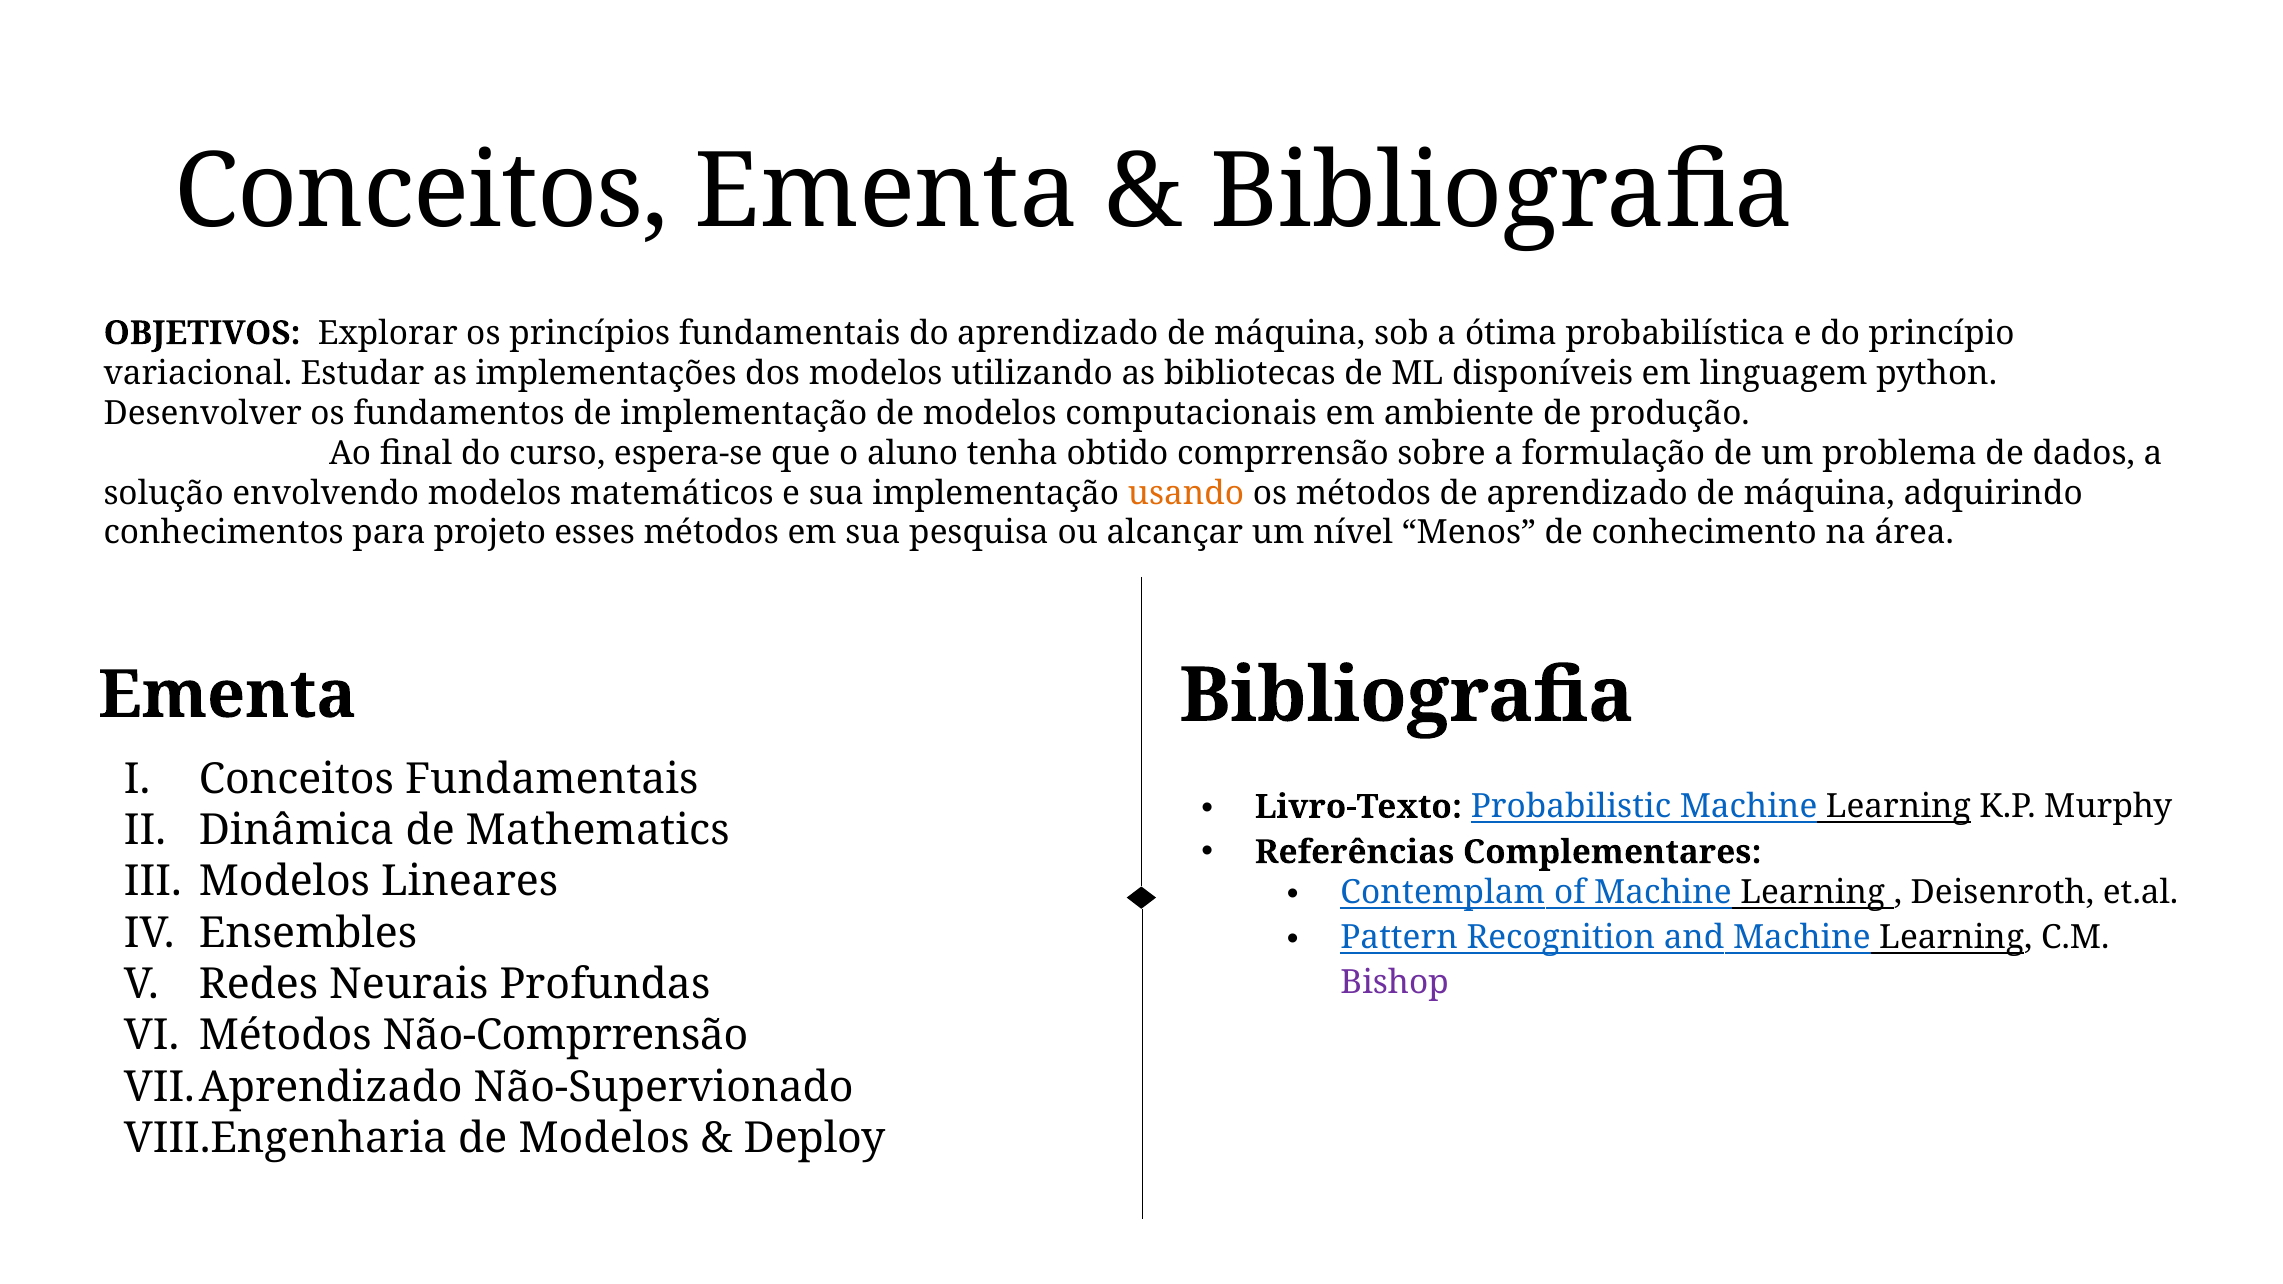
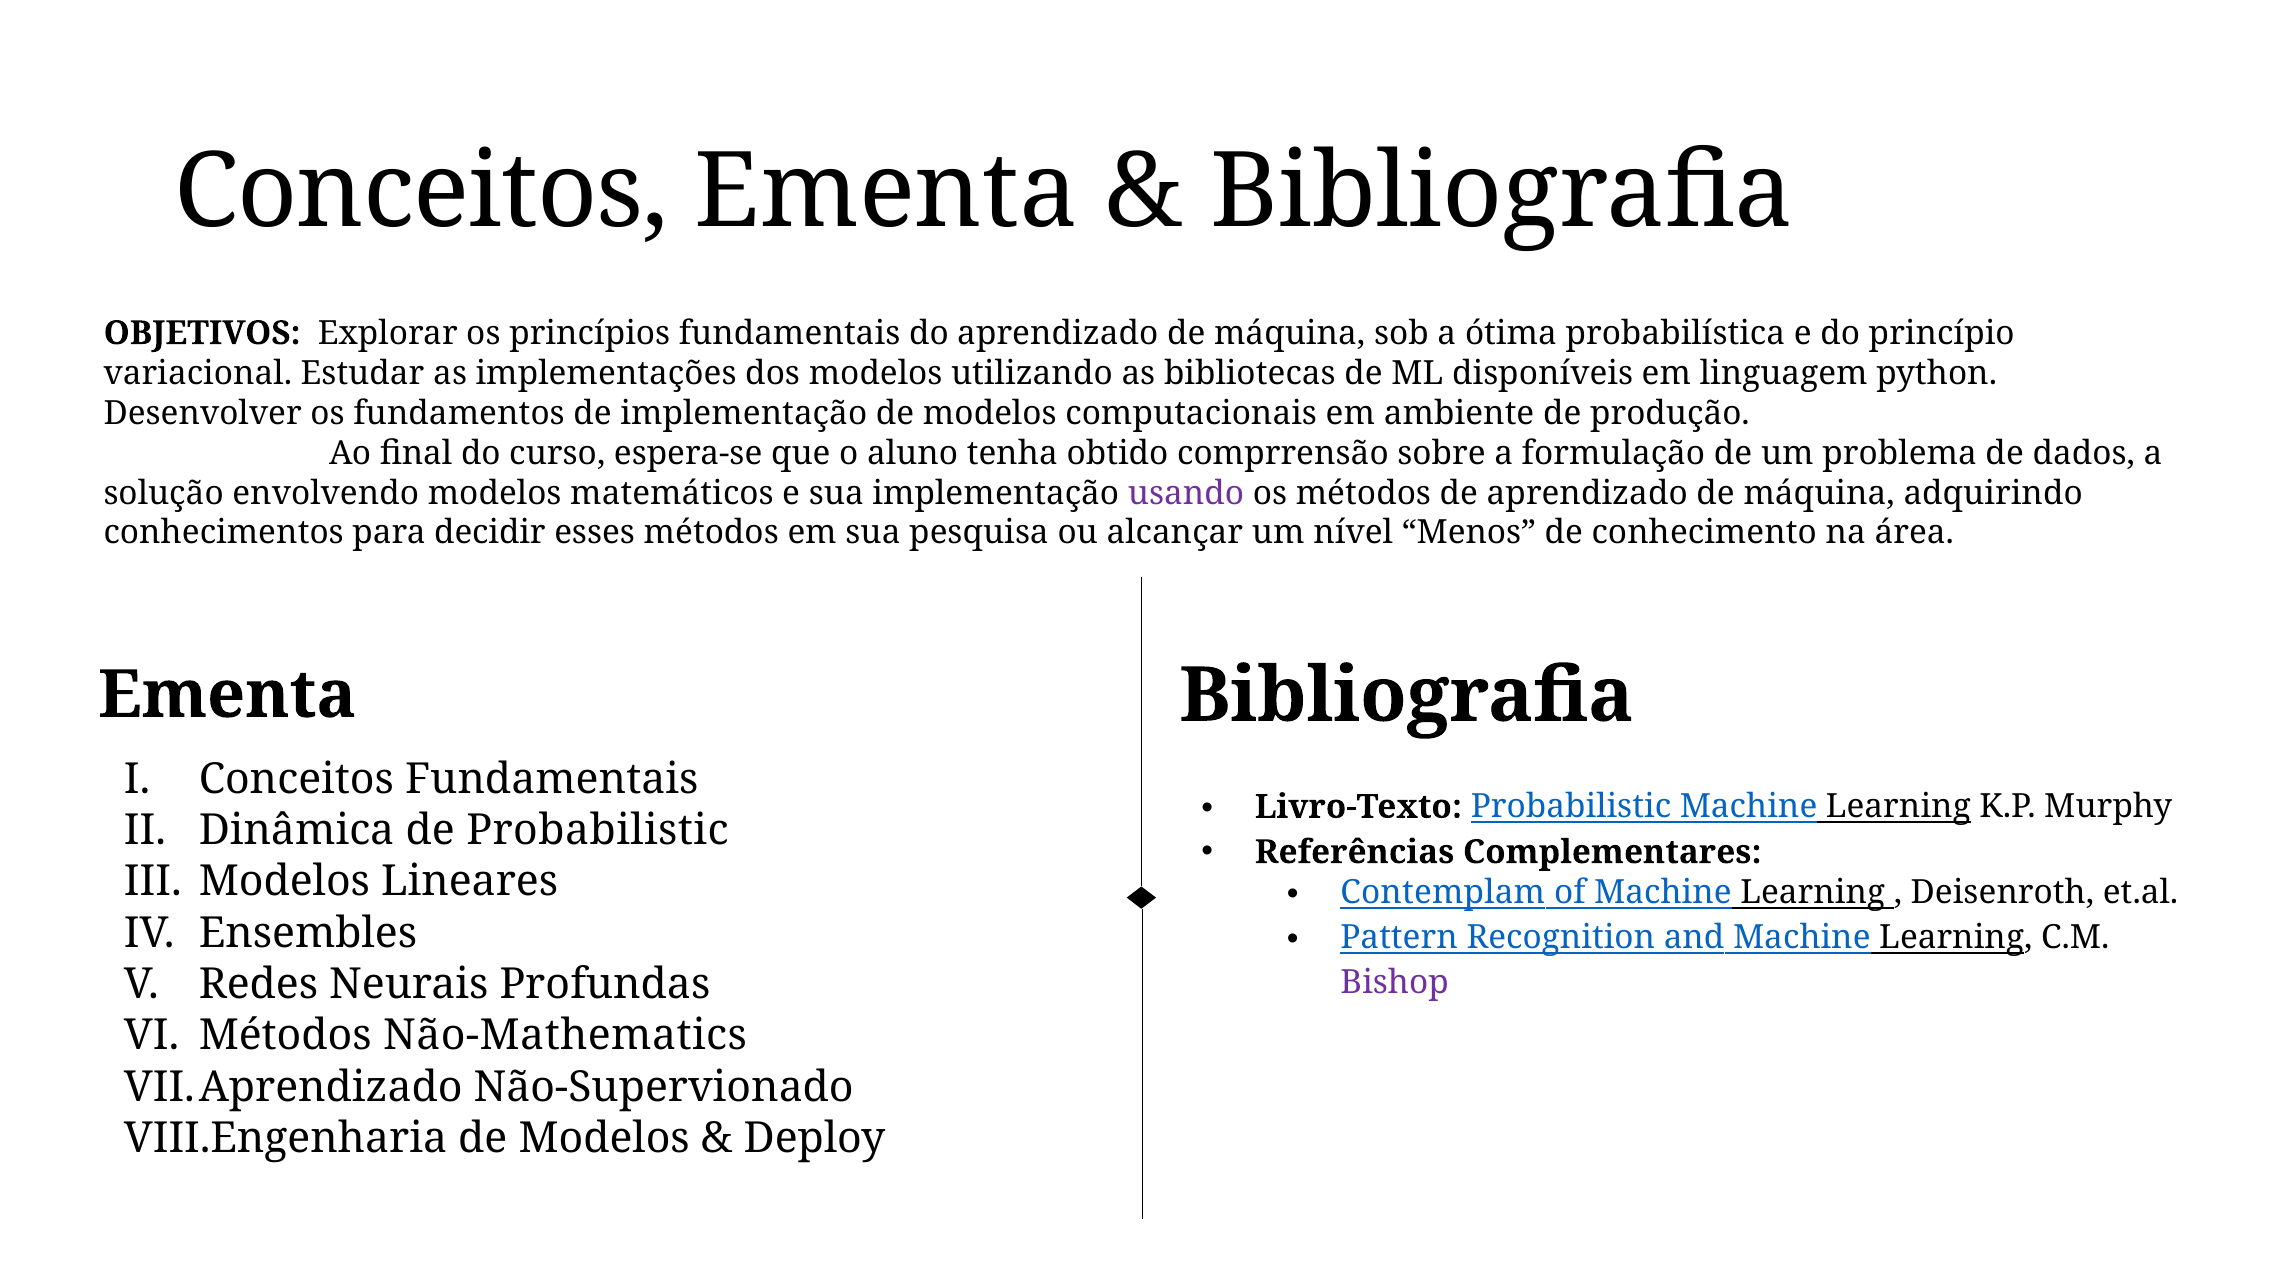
usando colour: orange -> purple
projeto: projeto -> decidir
de Mathematics: Mathematics -> Probabilistic
Não-Comprrensão: Não-Comprrensão -> Não-Mathematics
